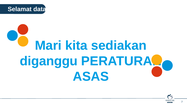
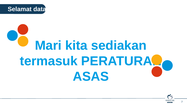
diganggu: diganggu -> termasuk
